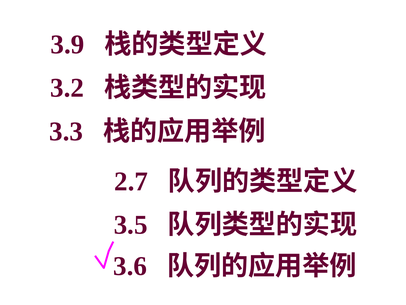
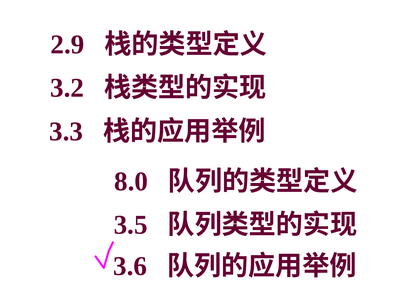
3.9: 3.9 -> 2.9
2.7: 2.7 -> 8.0
